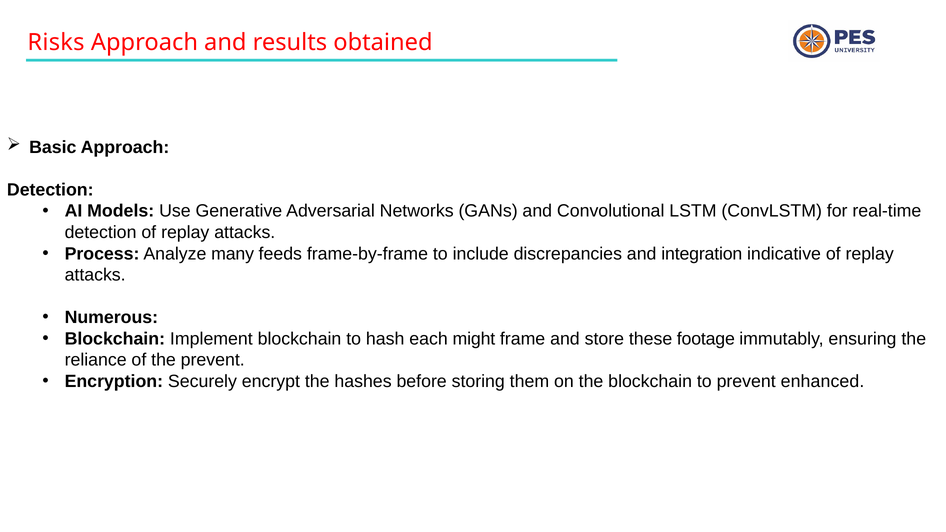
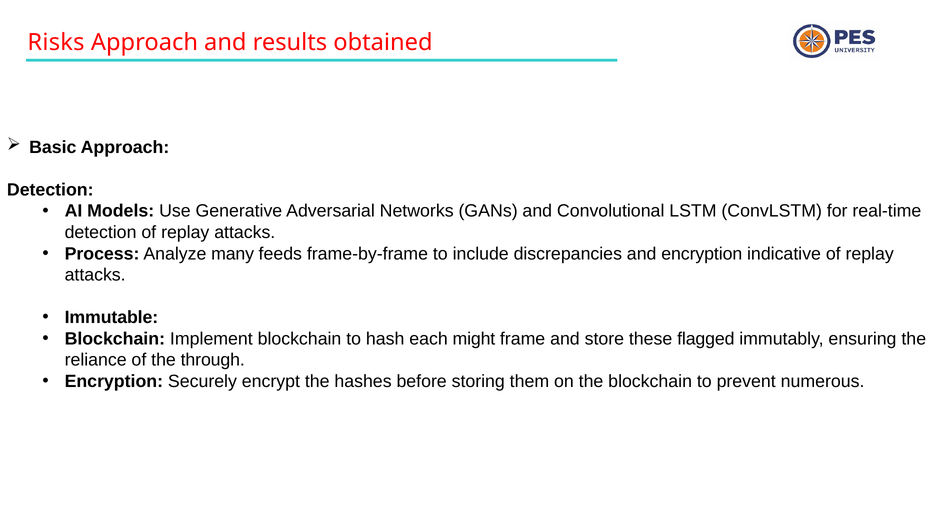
and integration: integration -> encryption
Numerous: Numerous -> Immutable
footage: footage -> flagged
the prevent: prevent -> through
enhanced: enhanced -> numerous
